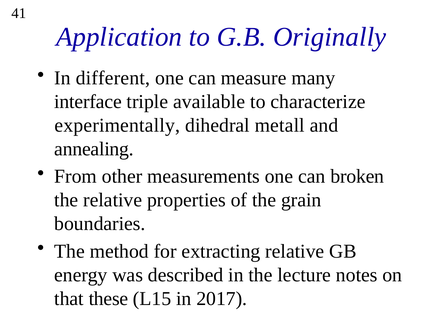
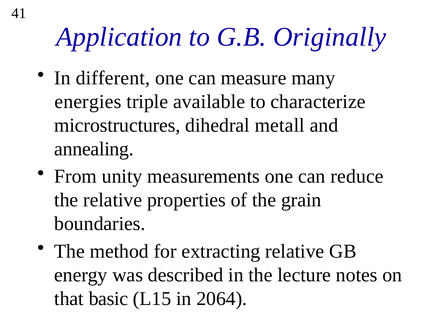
interface: interface -> energies
experimentally: experimentally -> microstructures
other: other -> unity
broken: broken -> reduce
these: these -> basic
2017: 2017 -> 2064
